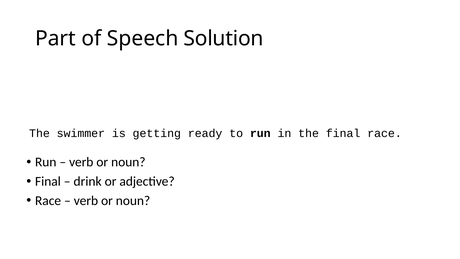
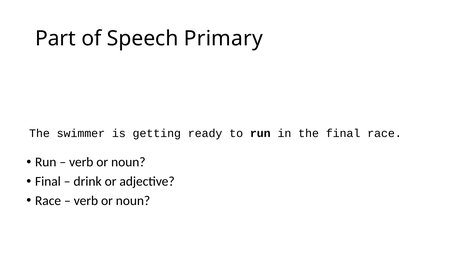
Solution: Solution -> Primary
